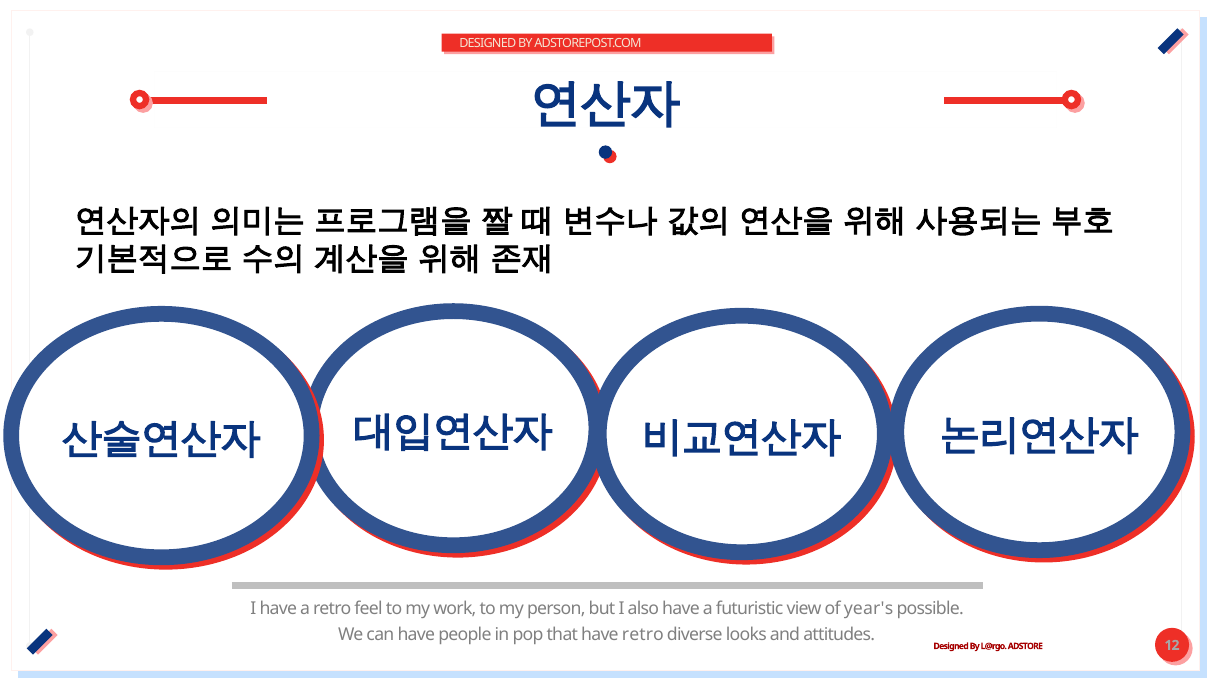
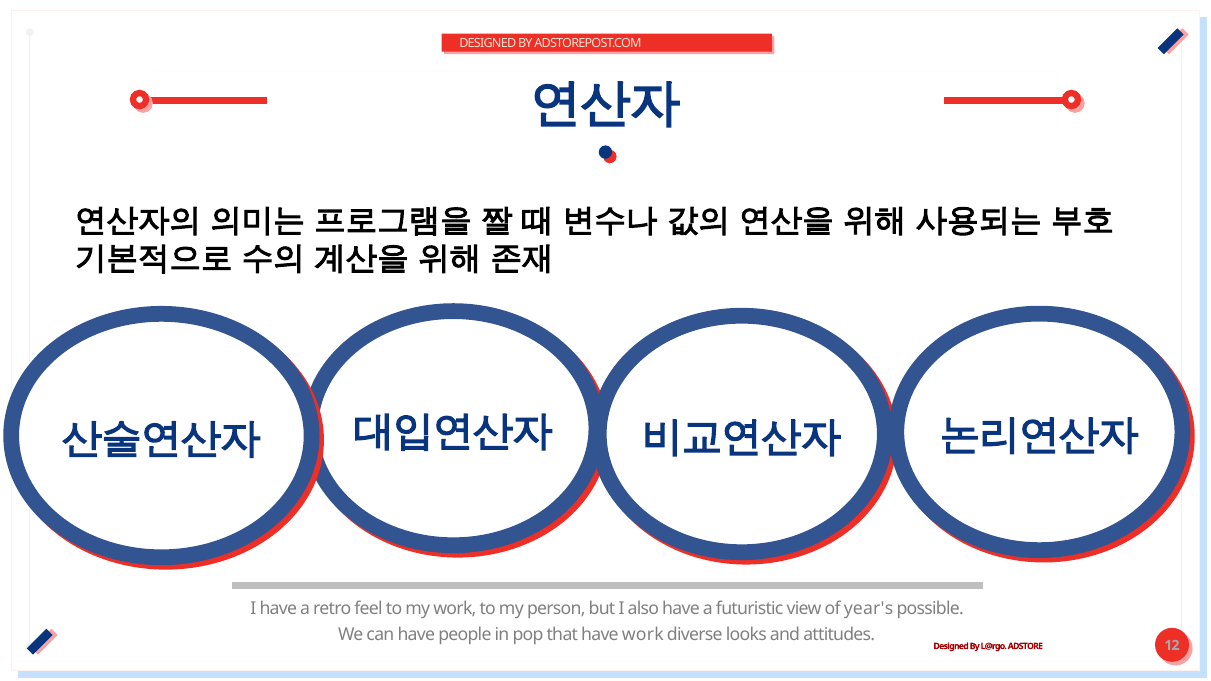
have retro: retro -> work
